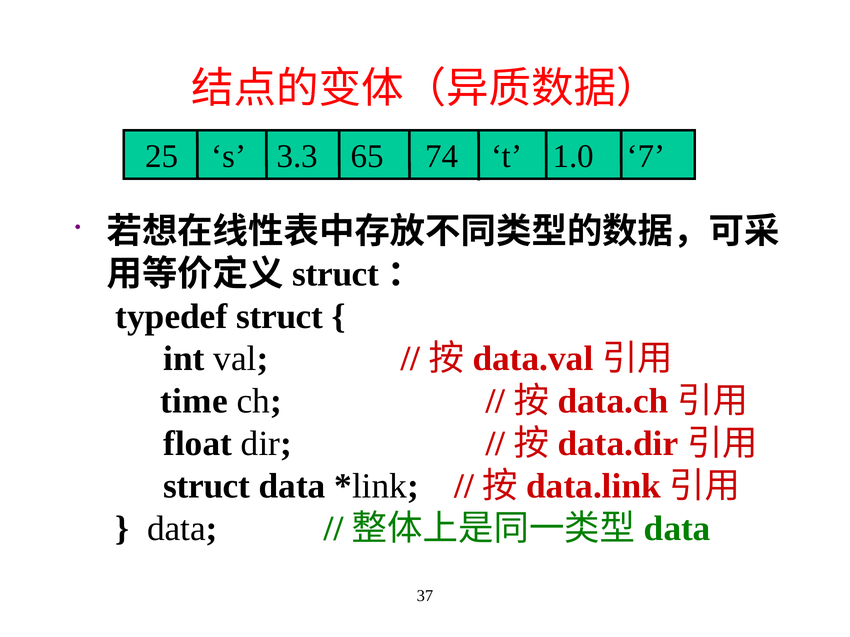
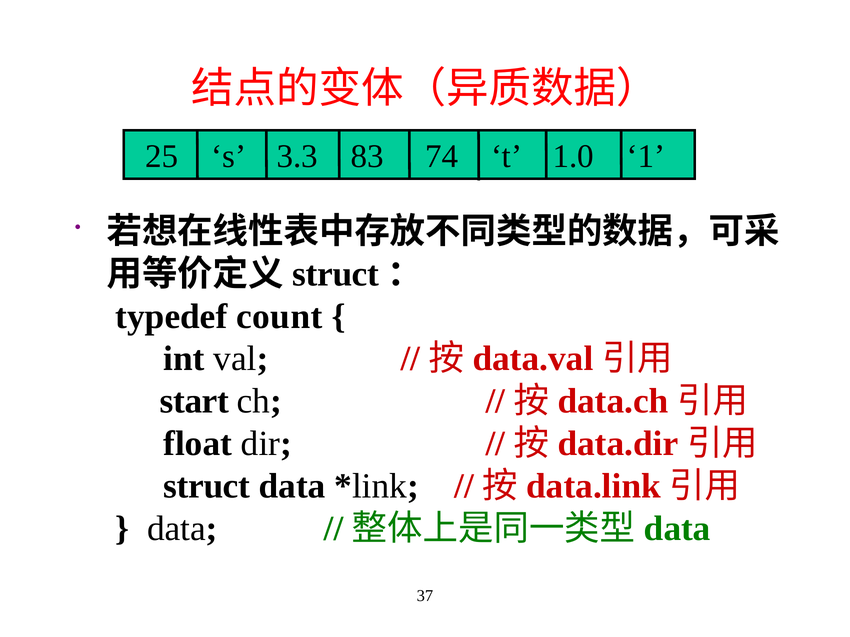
65: 65 -> 83
7: 7 -> 1
typedef struct: struct -> count
time: time -> start
